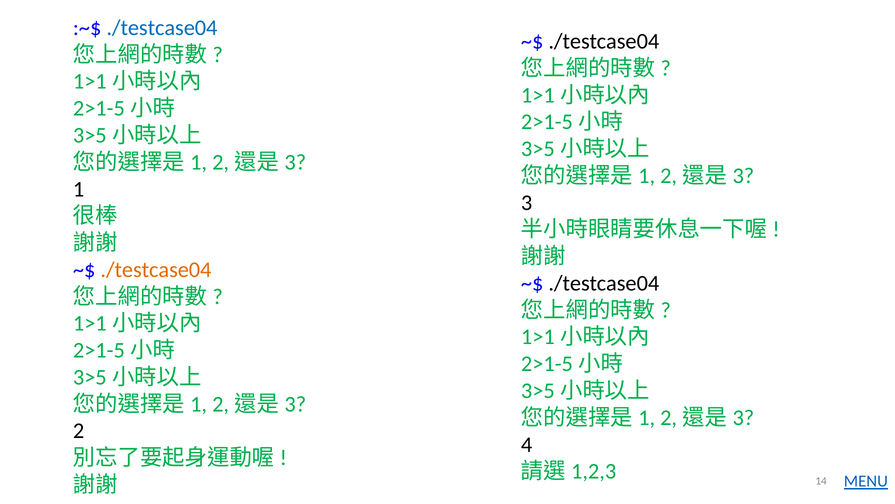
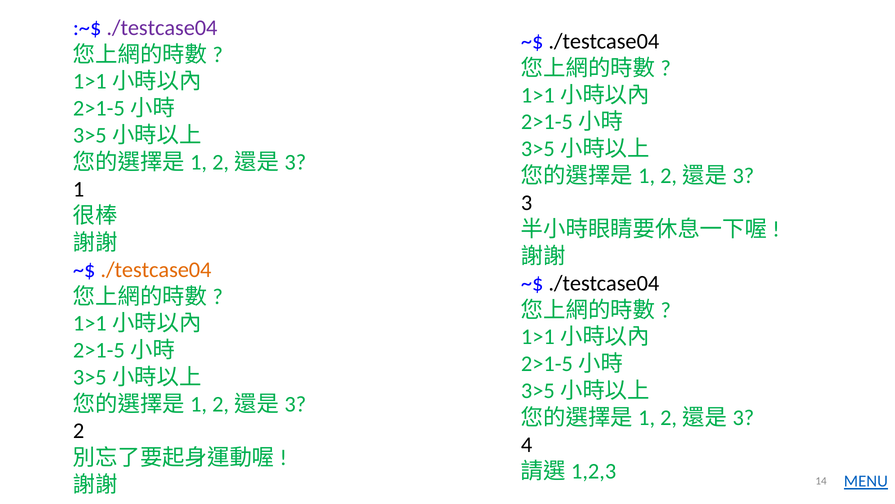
./testcase04 at (162, 28) colour: blue -> purple
